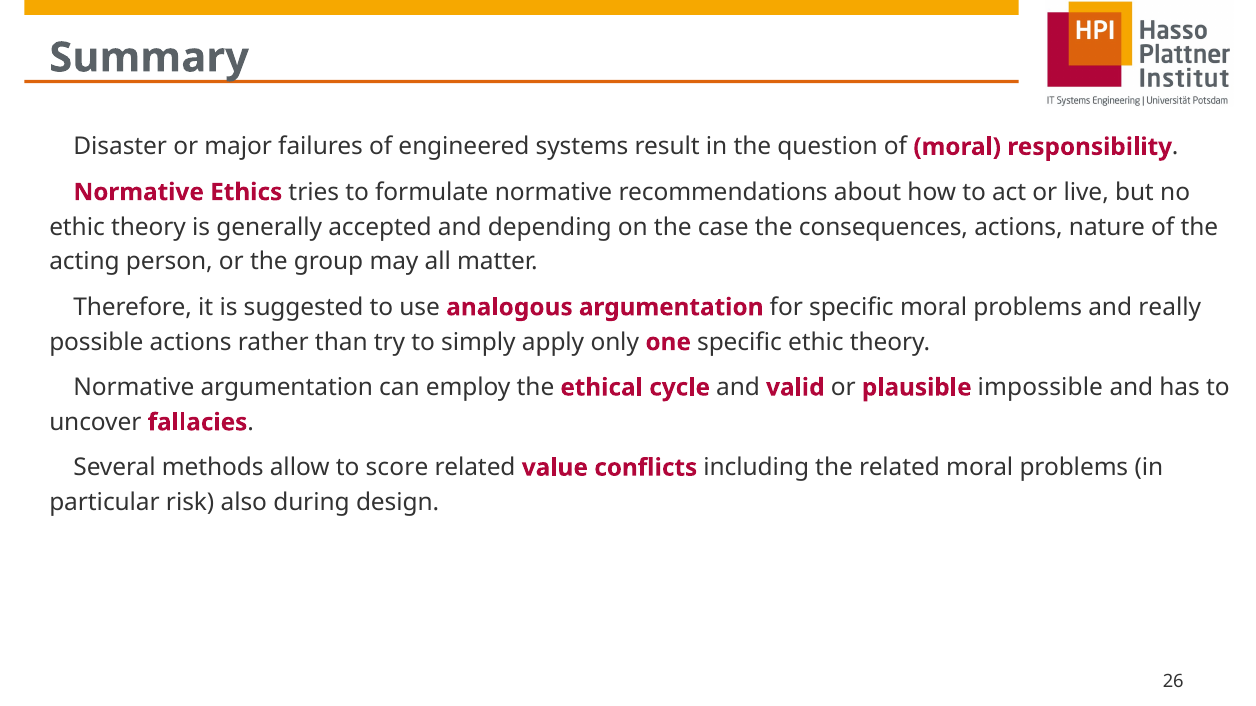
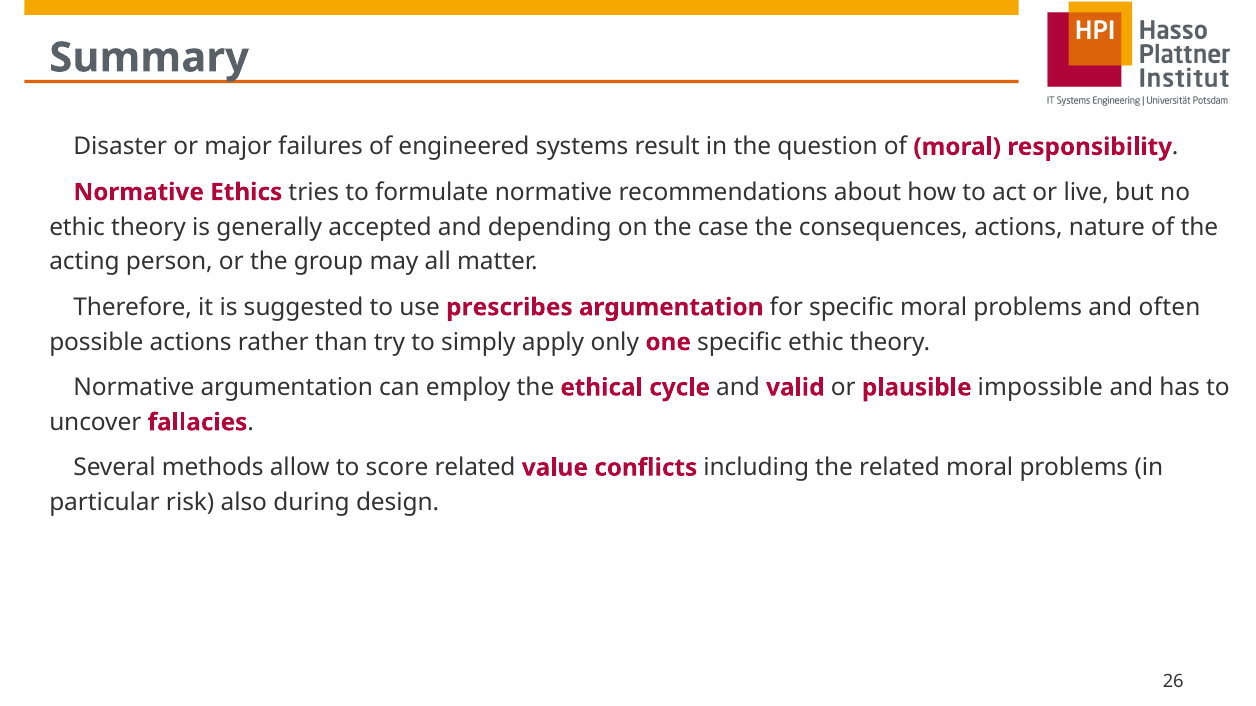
analogous: analogous -> prescribes
really: really -> often
